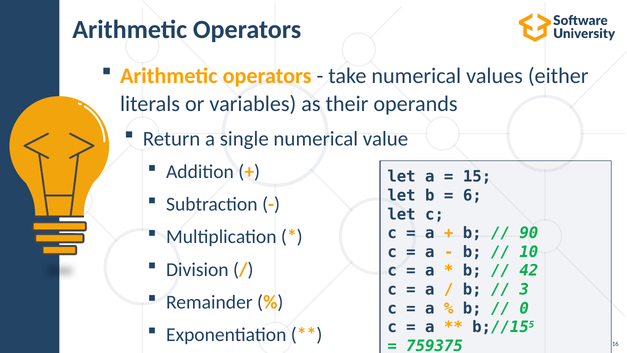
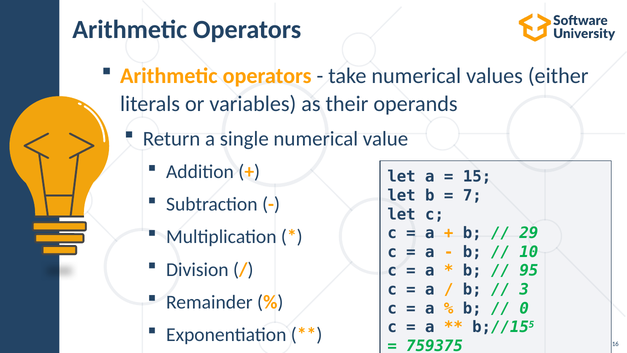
6: 6 -> 7
90: 90 -> 29
42: 42 -> 95
